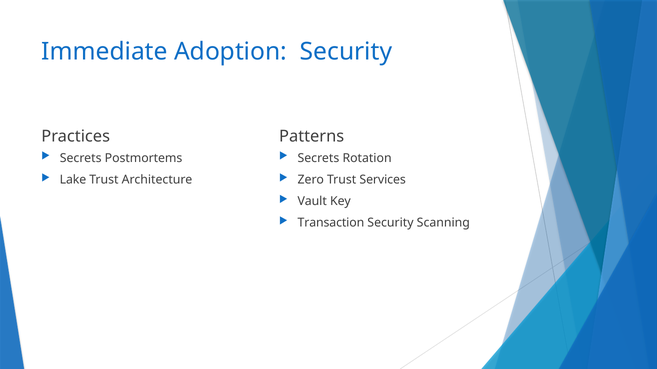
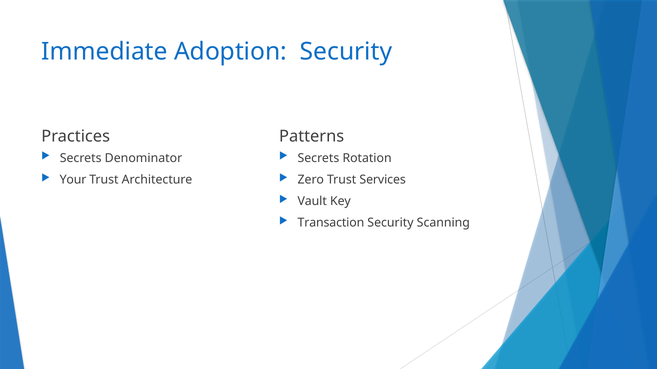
Postmortems: Postmortems -> Denominator
Lake: Lake -> Your
